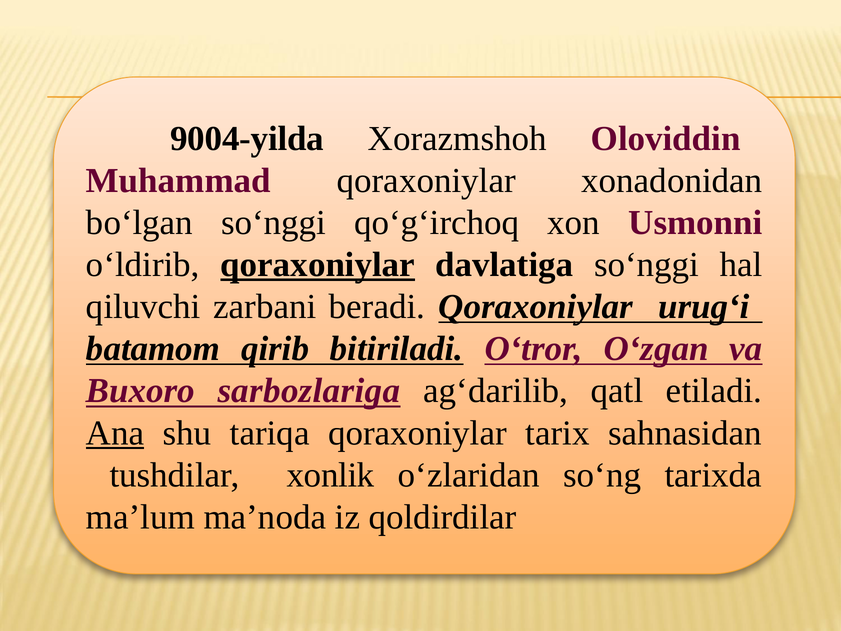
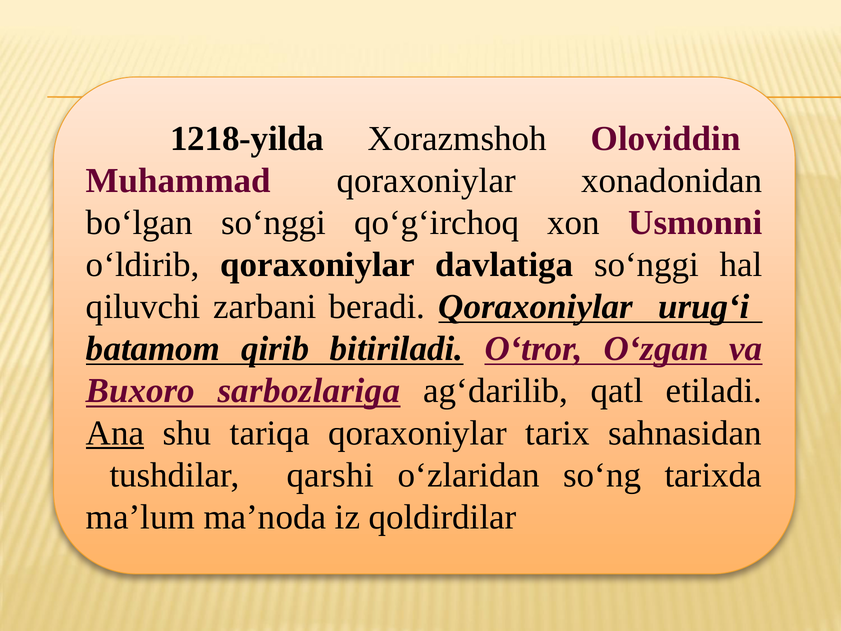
9004-yilda: 9004-yilda -> 1218-yilda
qoraxoniylar at (318, 265) underline: present -> none
xonlik: xonlik -> qarshi
